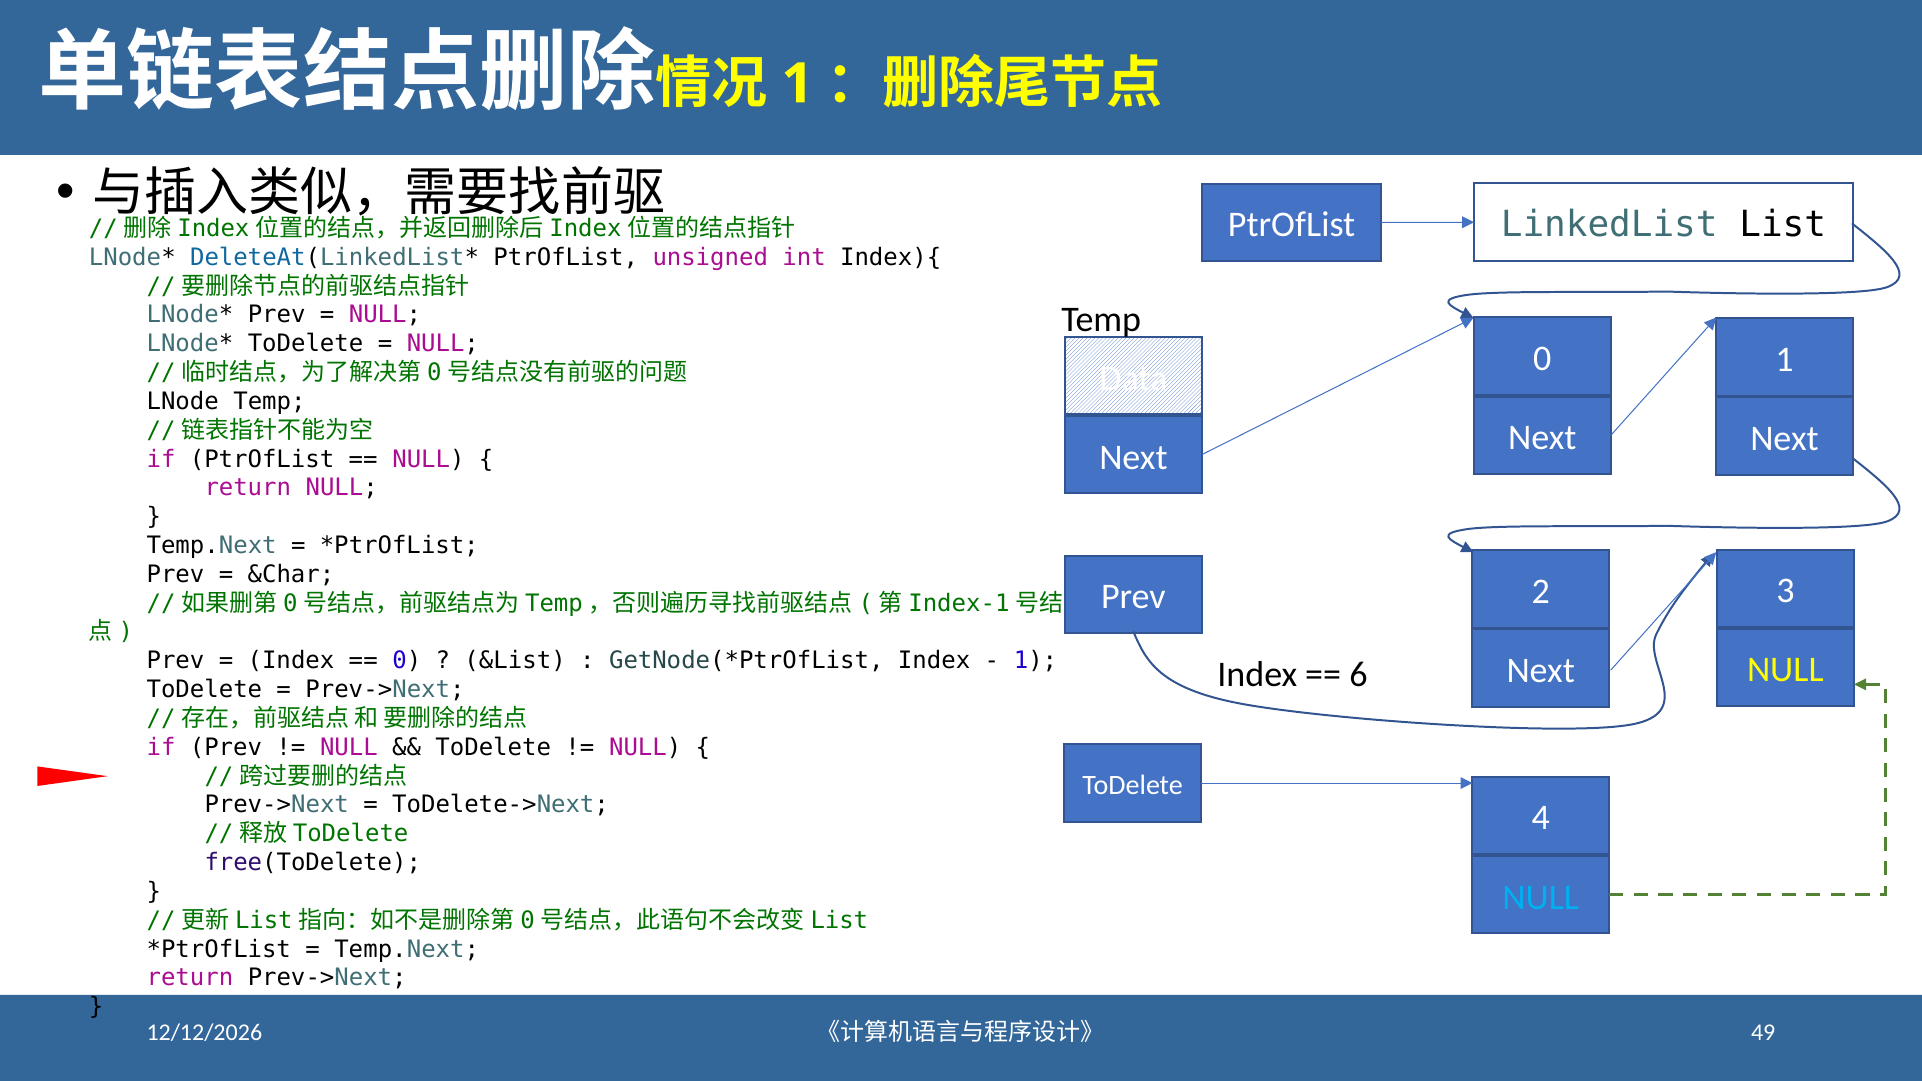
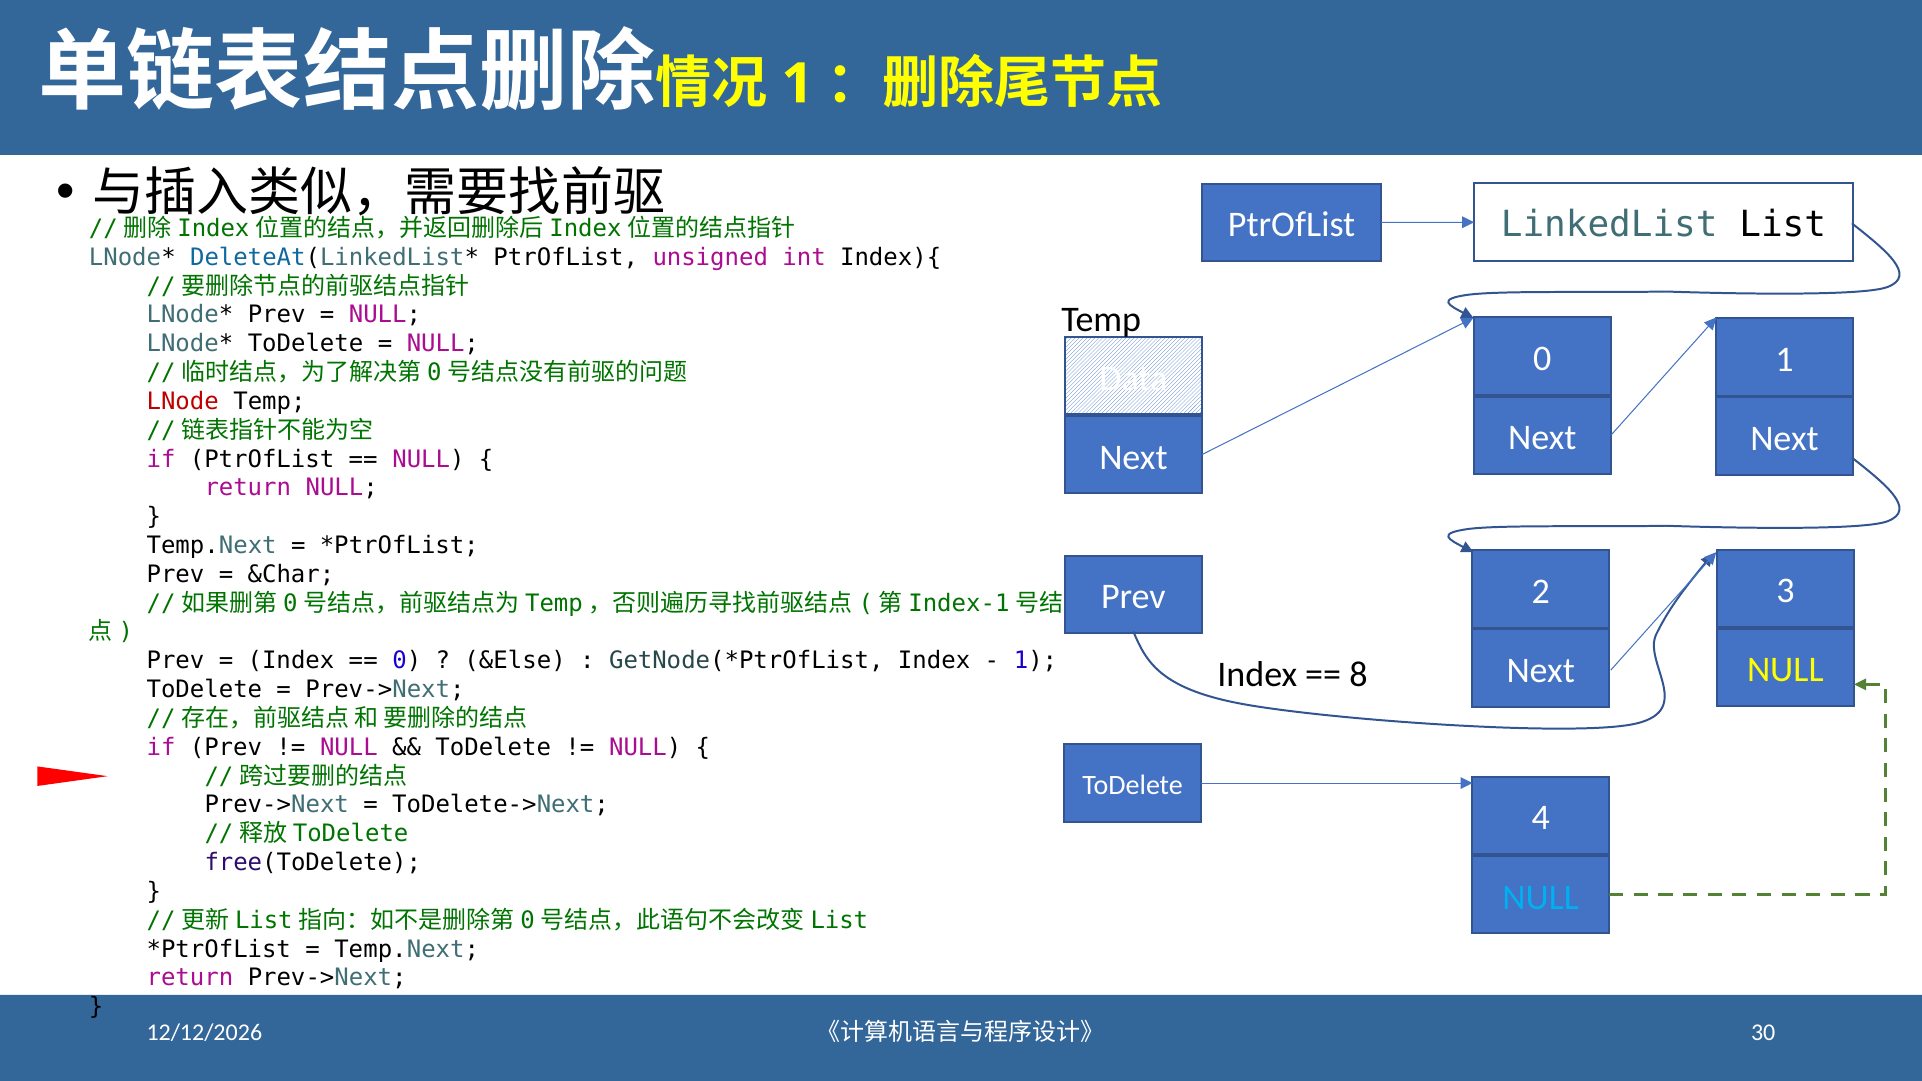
LNode colour: black -> red
&List: &List -> &Else
6: 6 -> 8
49: 49 -> 30
